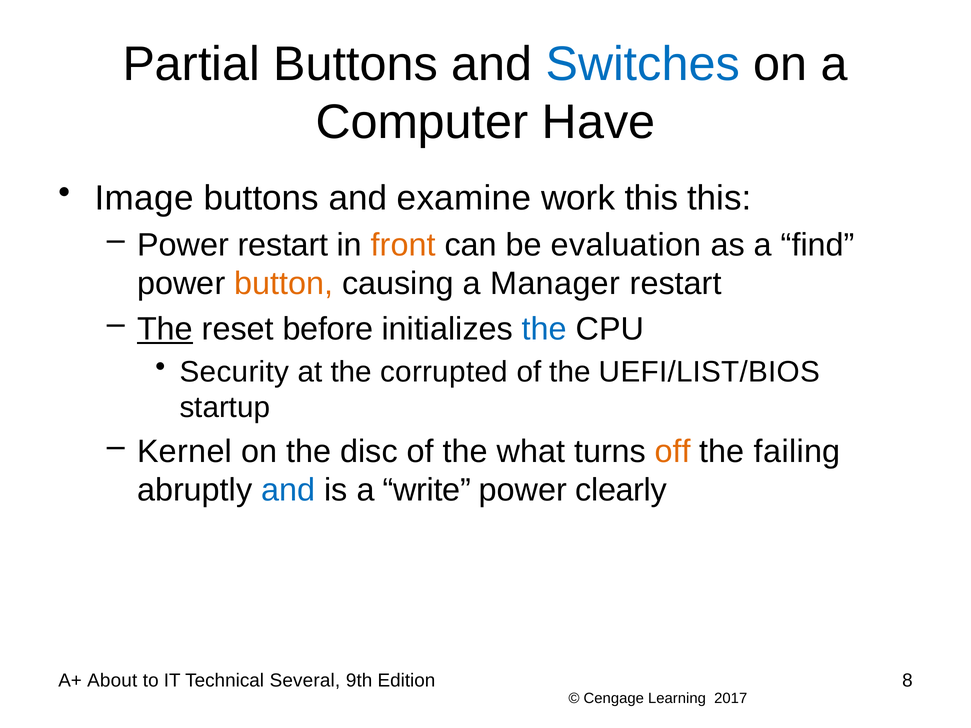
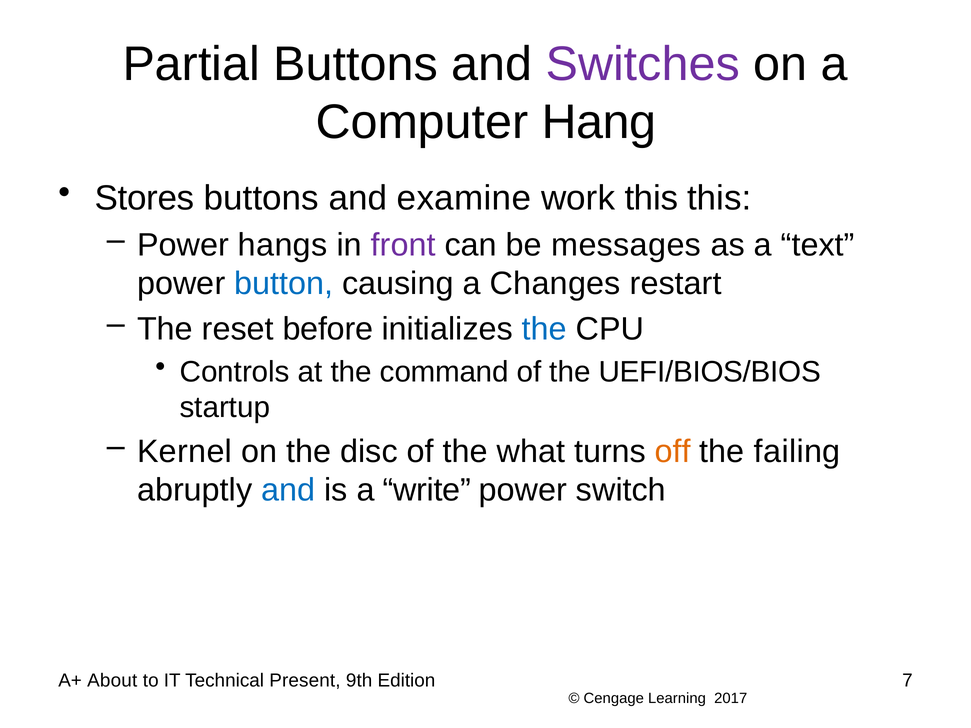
Switches colour: blue -> purple
Have: Have -> Hang
Image: Image -> Stores
Power restart: restart -> hangs
front colour: orange -> purple
evaluation: evaluation -> messages
find: find -> text
button colour: orange -> blue
Manager: Manager -> Changes
The at (165, 329) underline: present -> none
Security: Security -> Controls
corrupted: corrupted -> command
UEFI/LIST/BIOS: UEFI/LIST/BIOS -> UEFI/BIOS/BIOS
clearly: clearly -> switch
Several: Several -> Present
8: 8 -> 7
